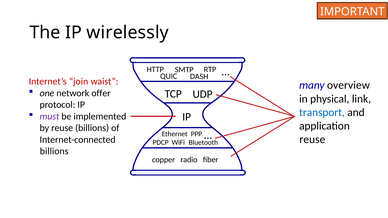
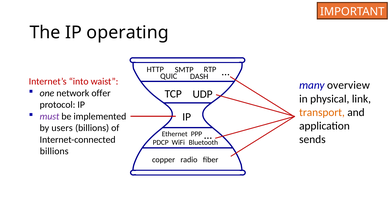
wirelessly: wirelessly -> operating
join: join -> into
transport colour: blue -> orange
by reuse: reuse -> users
reuse at (312, 140): reuse -> sends
